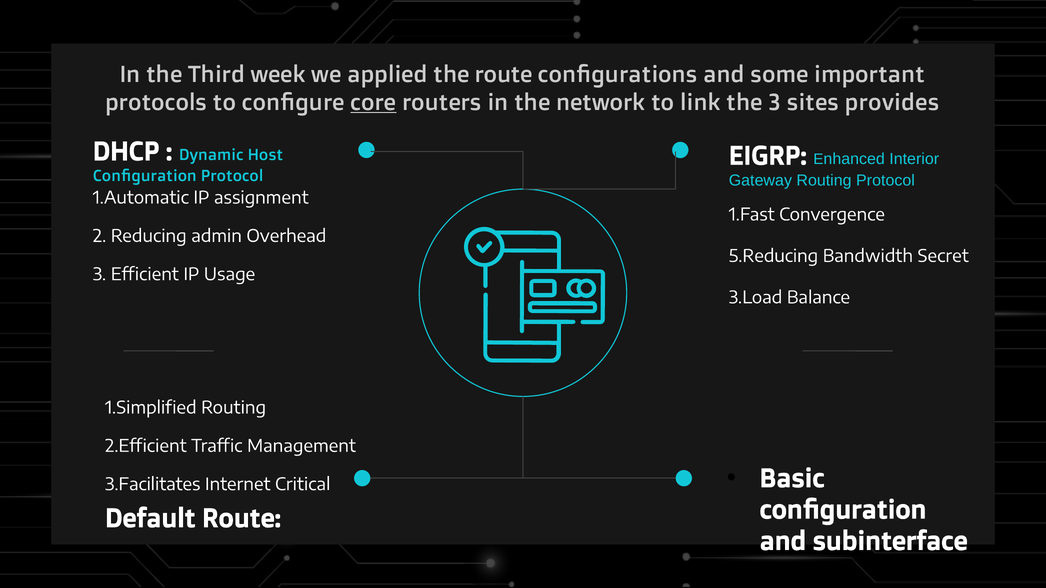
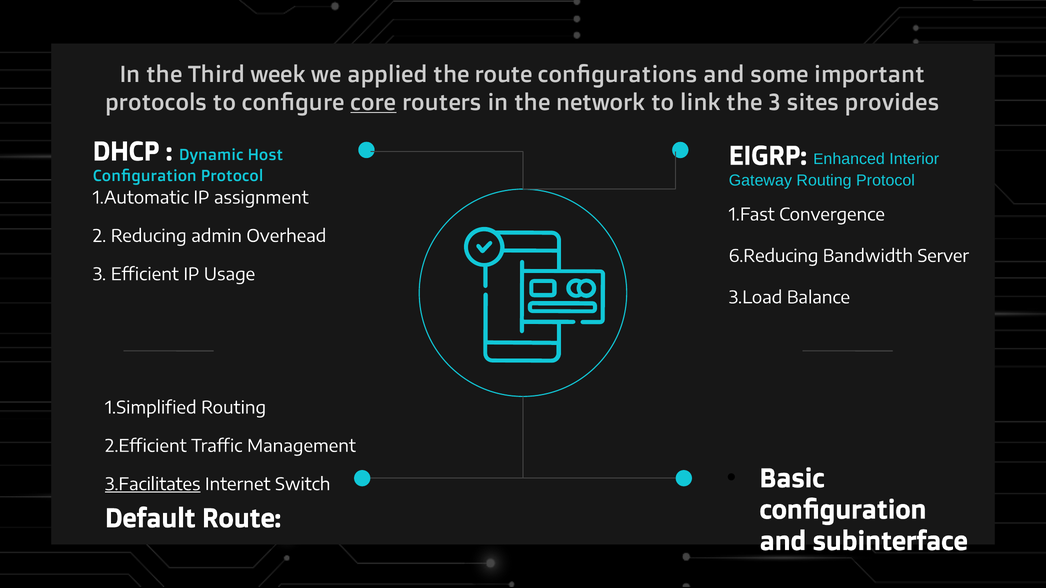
5.Reducing: 5.Reducing -> 6.Reducing
Secret: Secret -> Server
3.Facilitates underline: none -> present
Critical: Critical -> Switch
